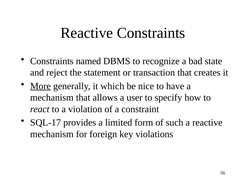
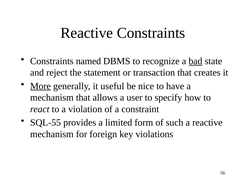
bad underline: none -> present
which: which -> useful
SQL-17: SQL-17 -> SQL-55
